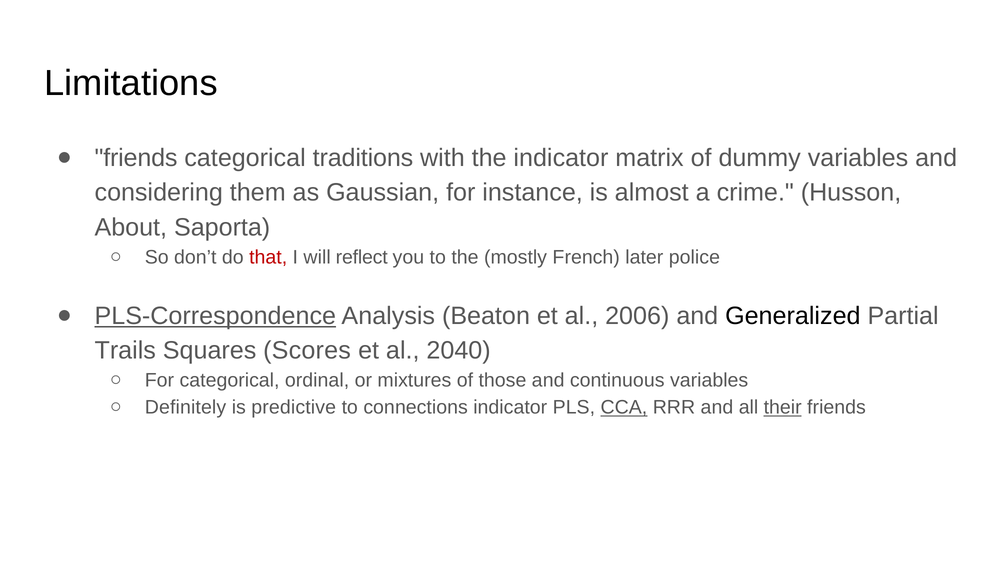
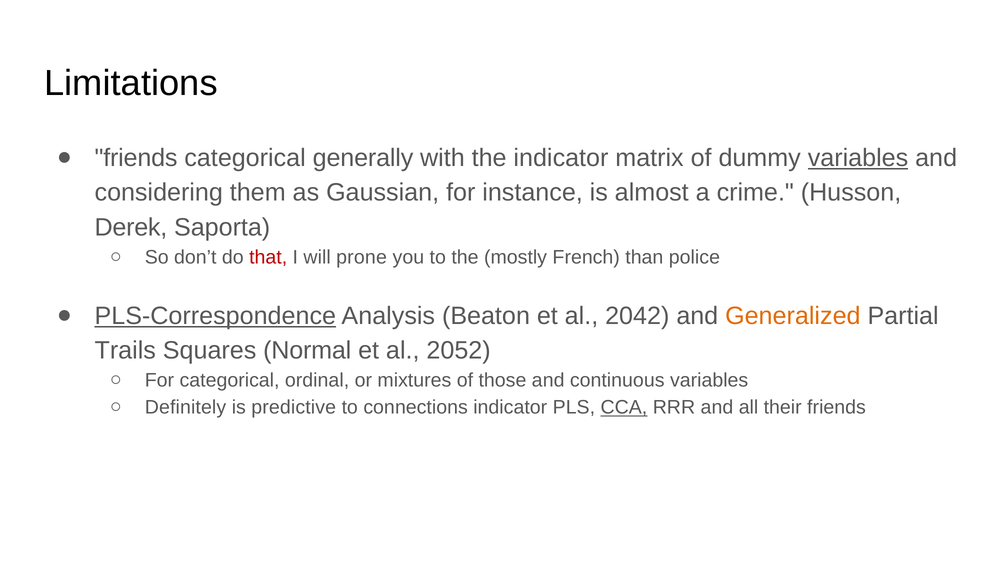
traditions: traditions -> generally
variables at (858, 158) underline: none -> present
About: About -> Derek
reflect: reflect -> prone
later: later -> than
2006: 2006 -> 2042
Generalized colour: black -> orange
Scores: Scores -> Normal
2040: 2040 -> 2052
their underline: present -> none
